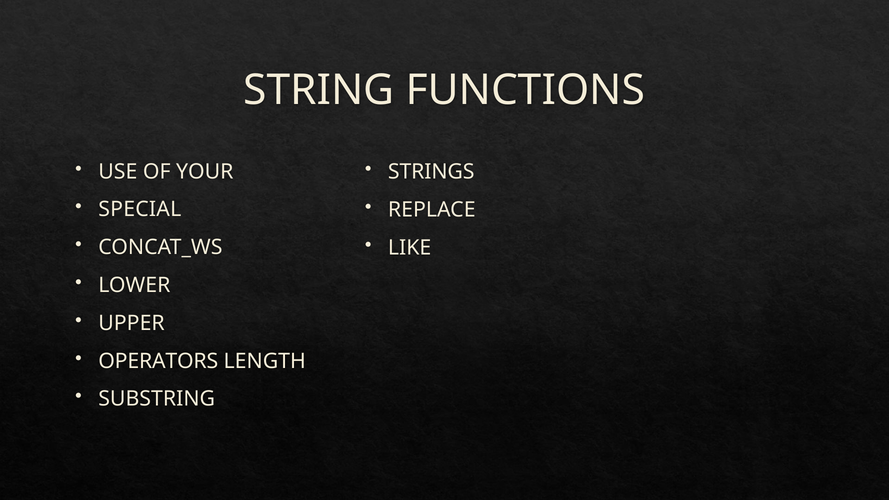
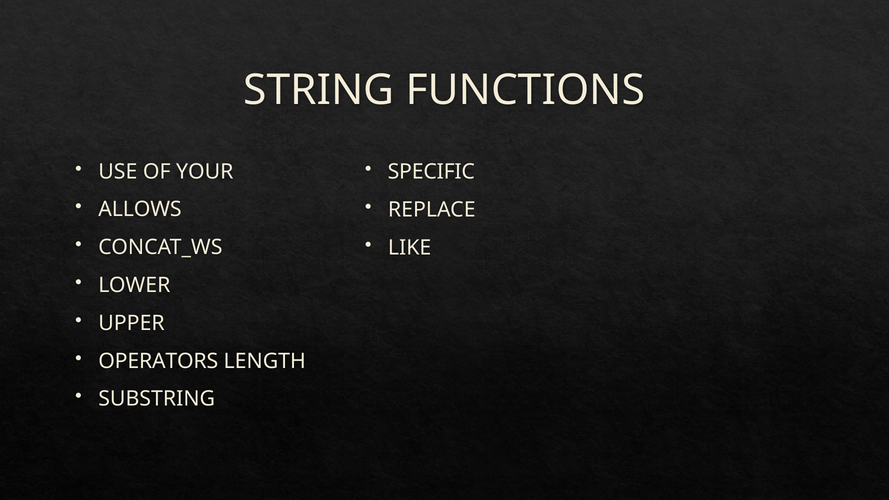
STRINGS: STRINGS -> SPECIFIC
SPECIAL: SPECIAL -> ALLOWS
